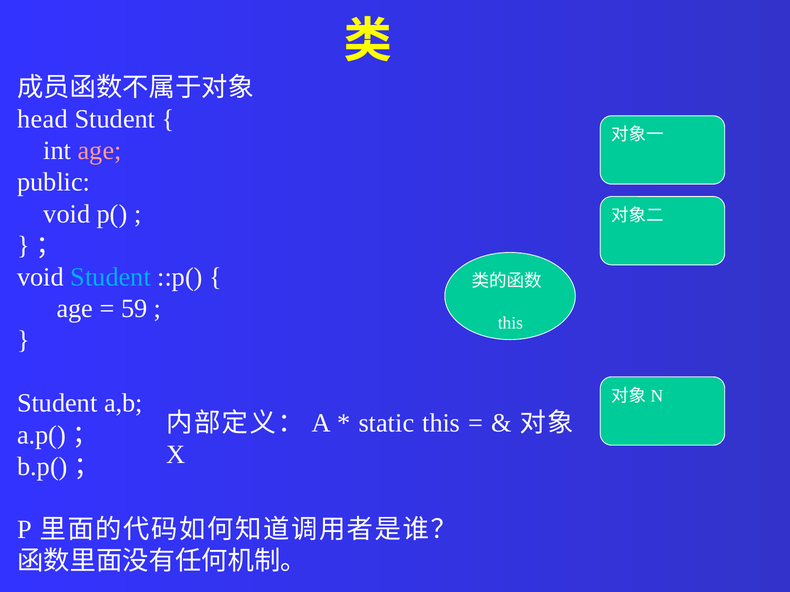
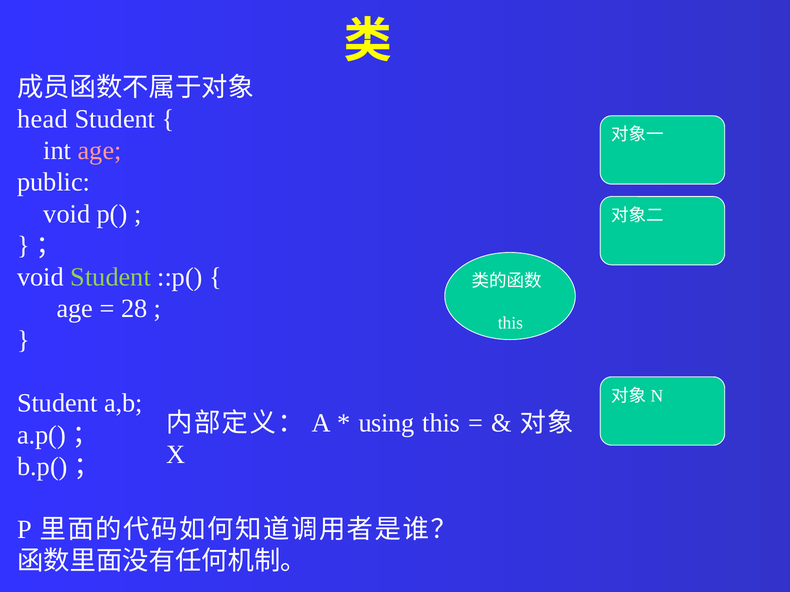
Student at (111, 277) colour: light blue -> light green
59: 59 -> 28
static: static -> using
